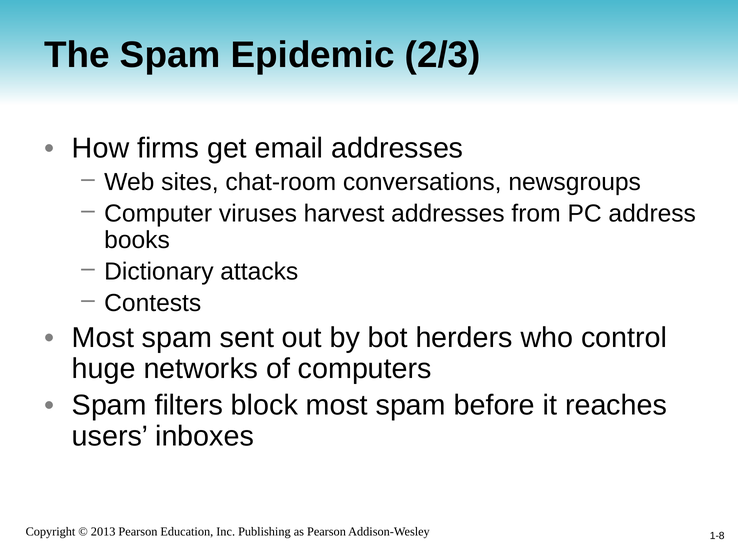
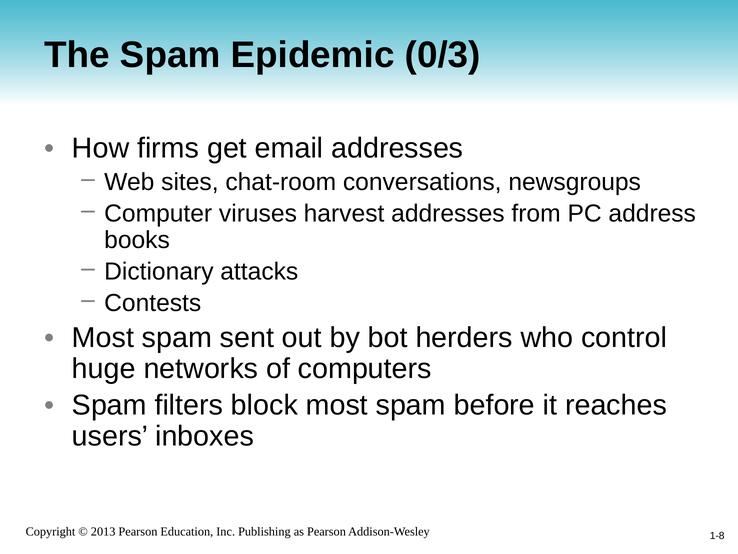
2/3: 2/3 -> 0/3
